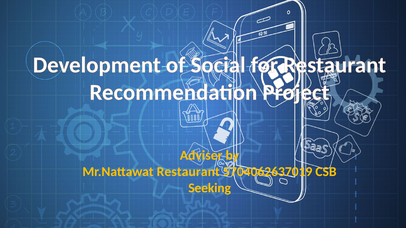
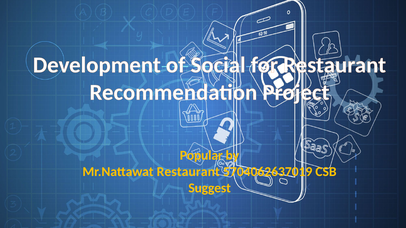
Adviser: Adviser -> Popular
Seeking: Seeking -> Suggest
